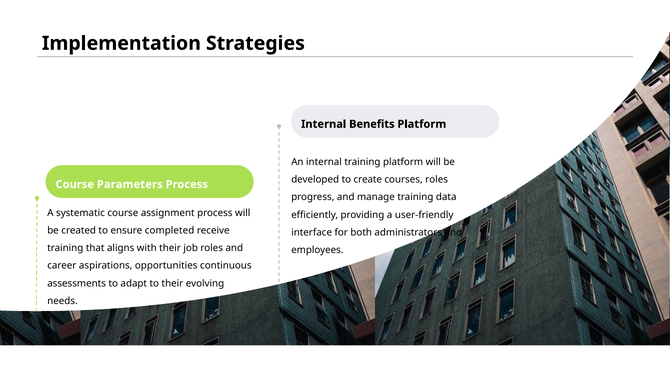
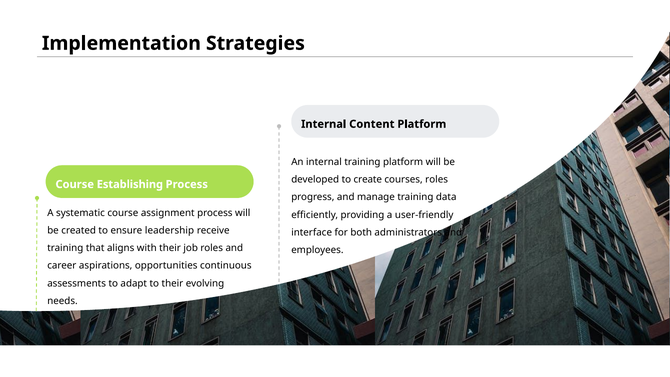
Benefits: Benefits -> Content
Parameters: Parameters -> Establishing
completed: completed -> leadership
